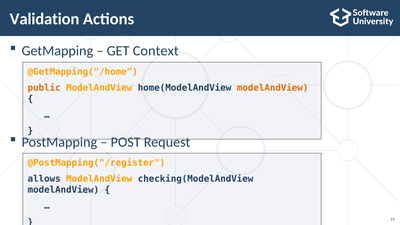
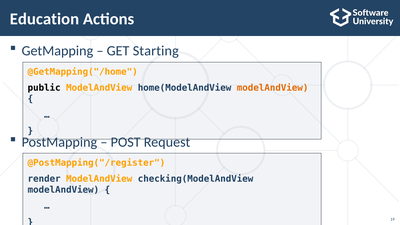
Validation: Validation -> Education
Context: Context -> Starting
public colour: orange -> black
allows: allows -> render
